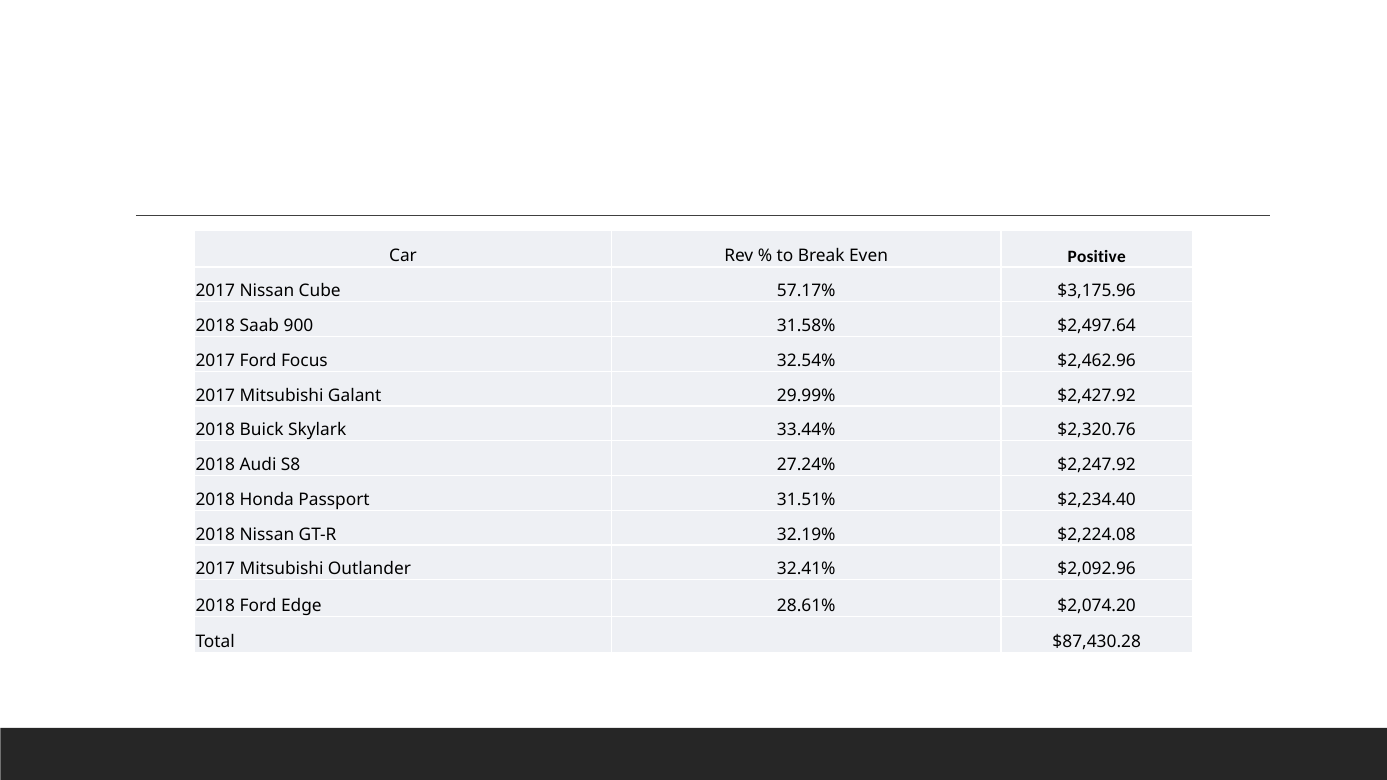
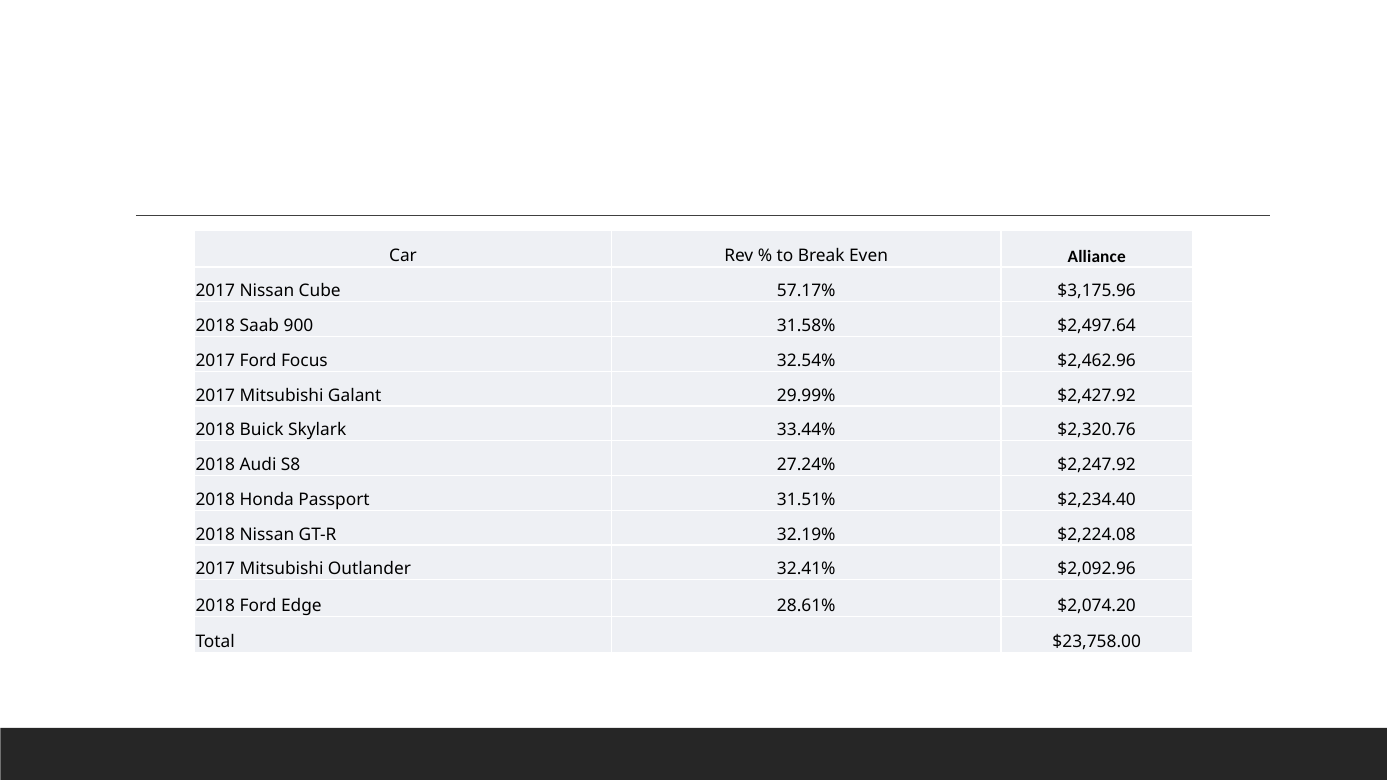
Positive: Positive -> Alliance
$87,430.28: $87,430.28 -> $23,758.00
